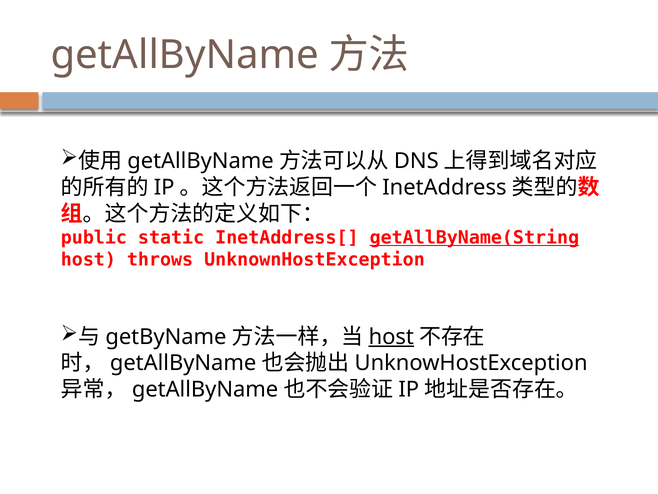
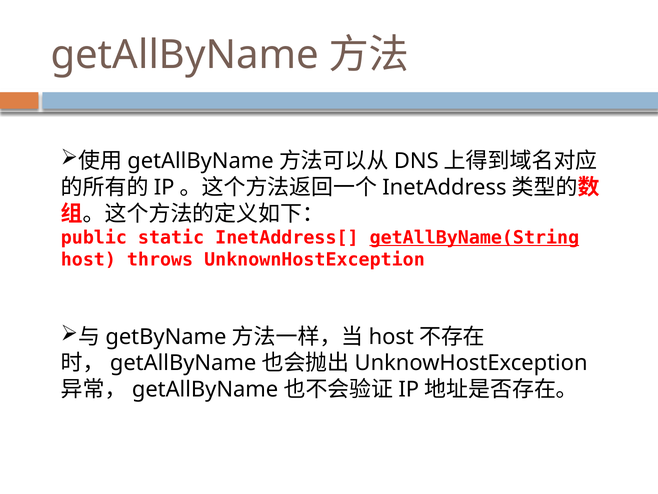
host at (391, 337) underline: present -> none
